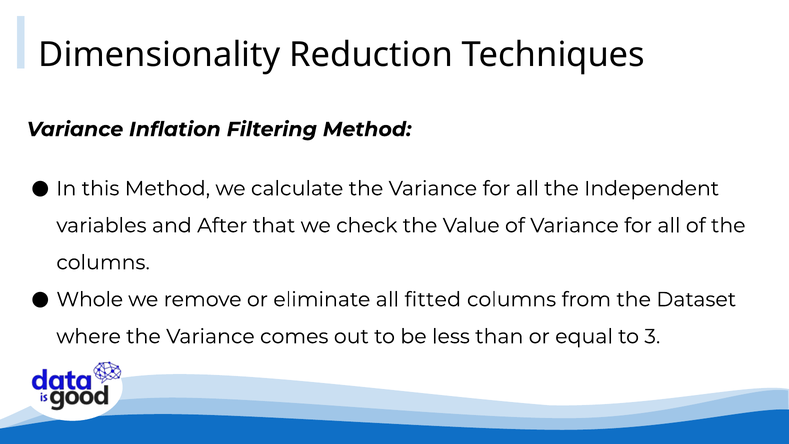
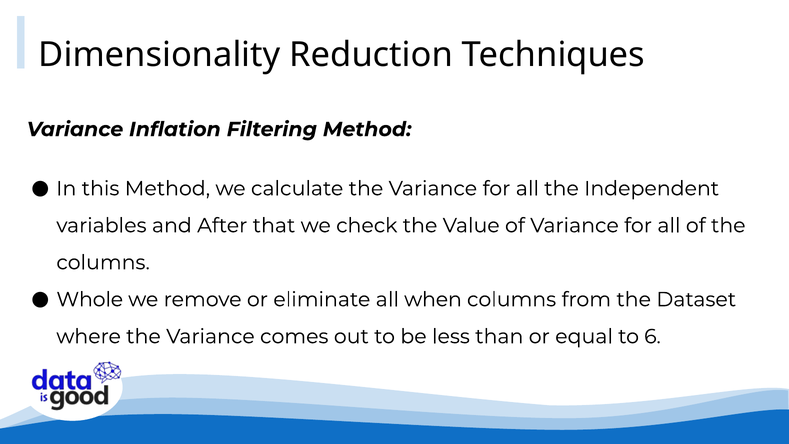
fitted: fitted -> when
3: 3 -> 6
